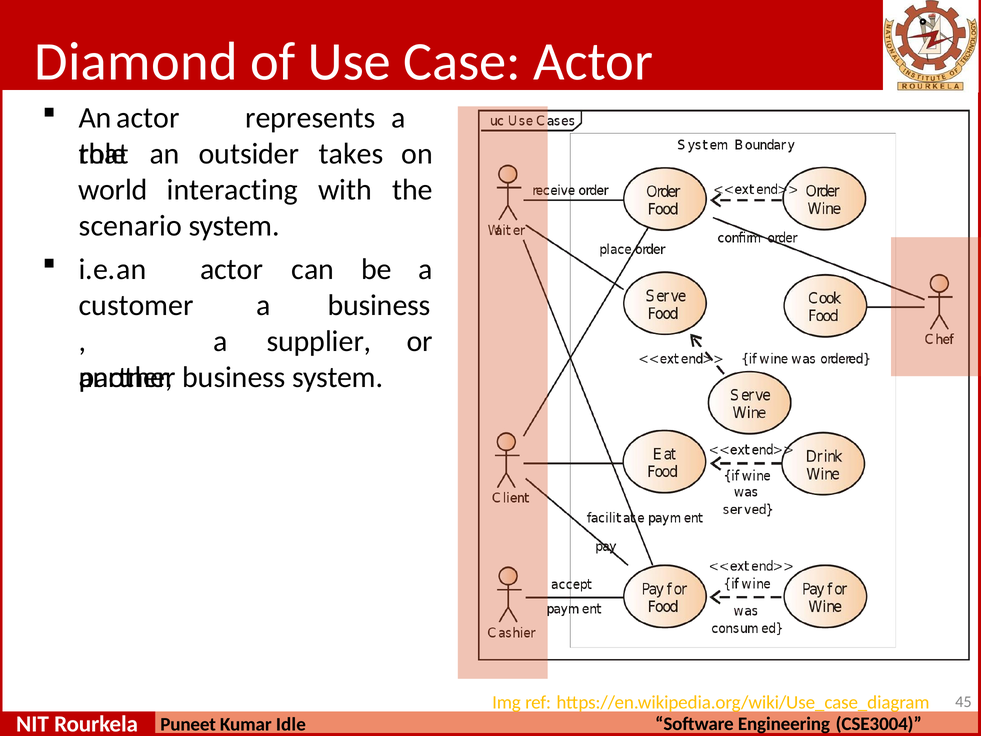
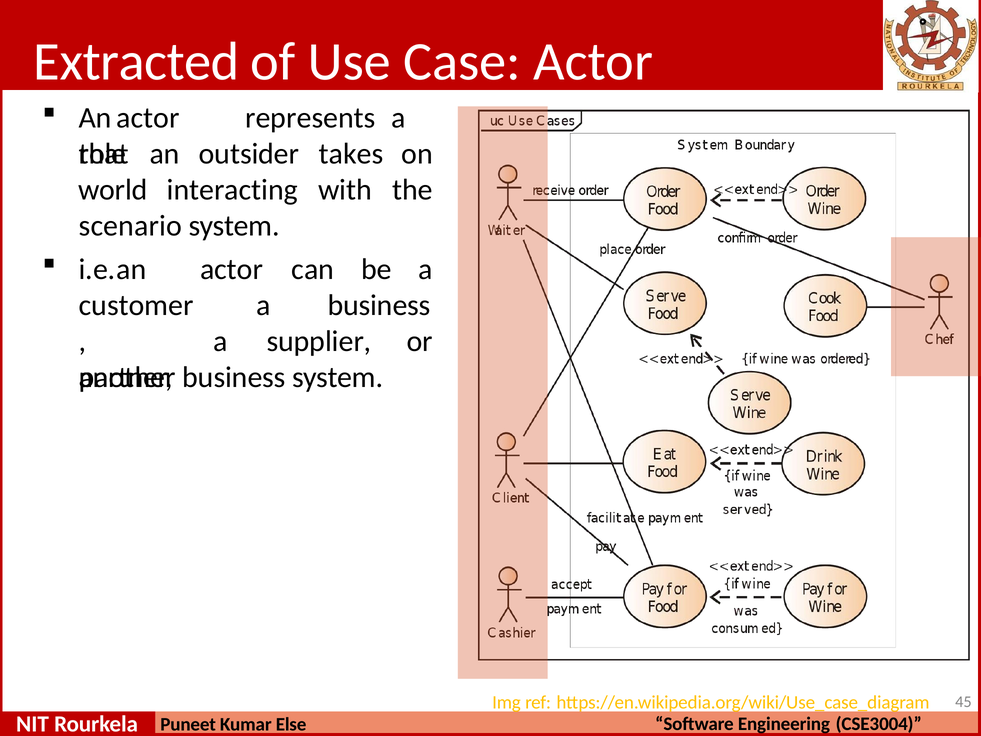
Diamond: Diamond -> Extracted
Idle: Idle -> Else
